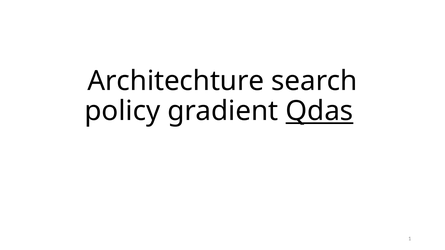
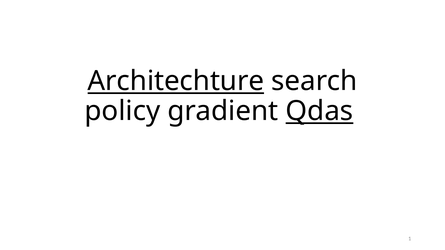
Architechture underline: none -> present
